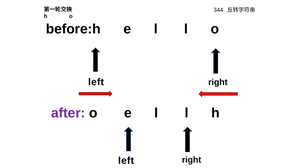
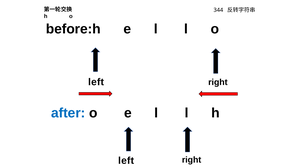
after colour: purple -> blue
